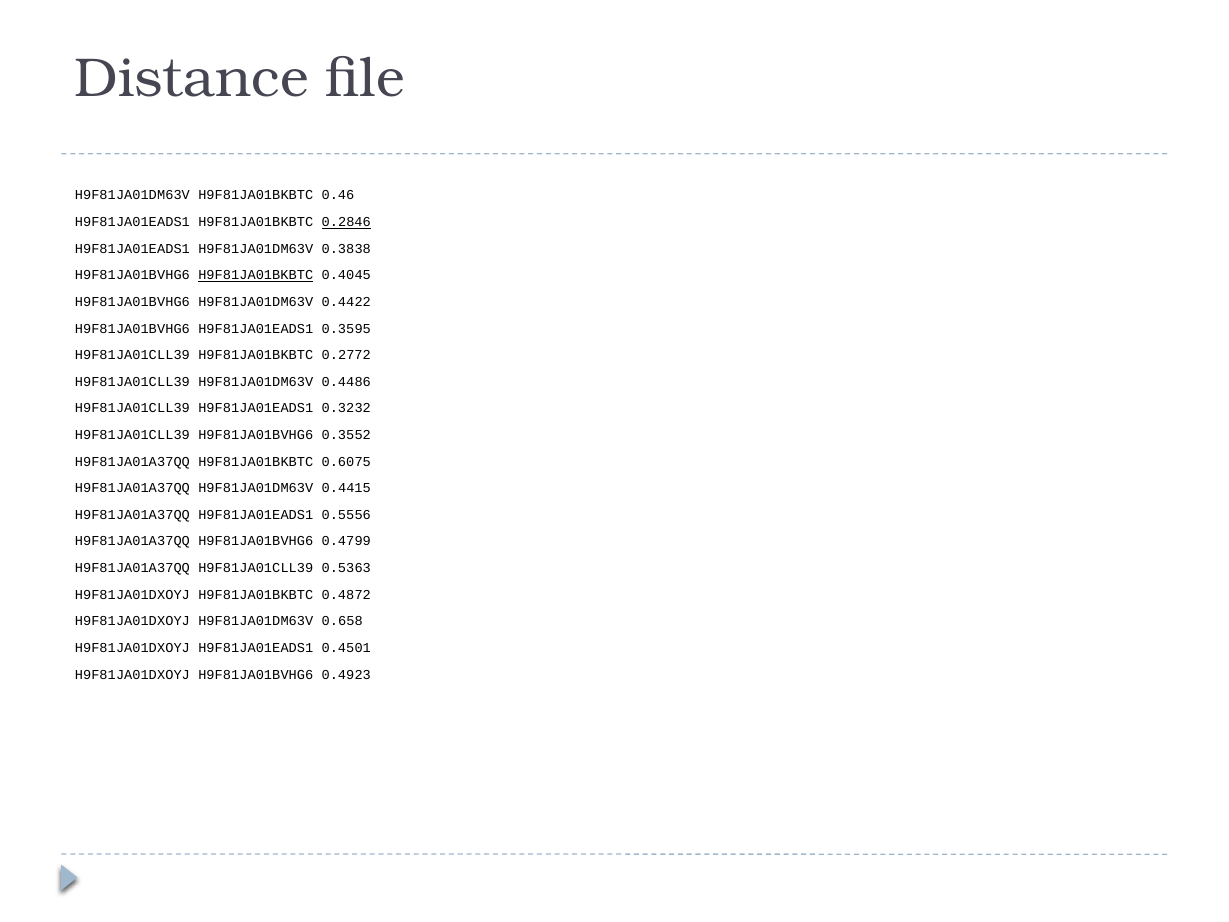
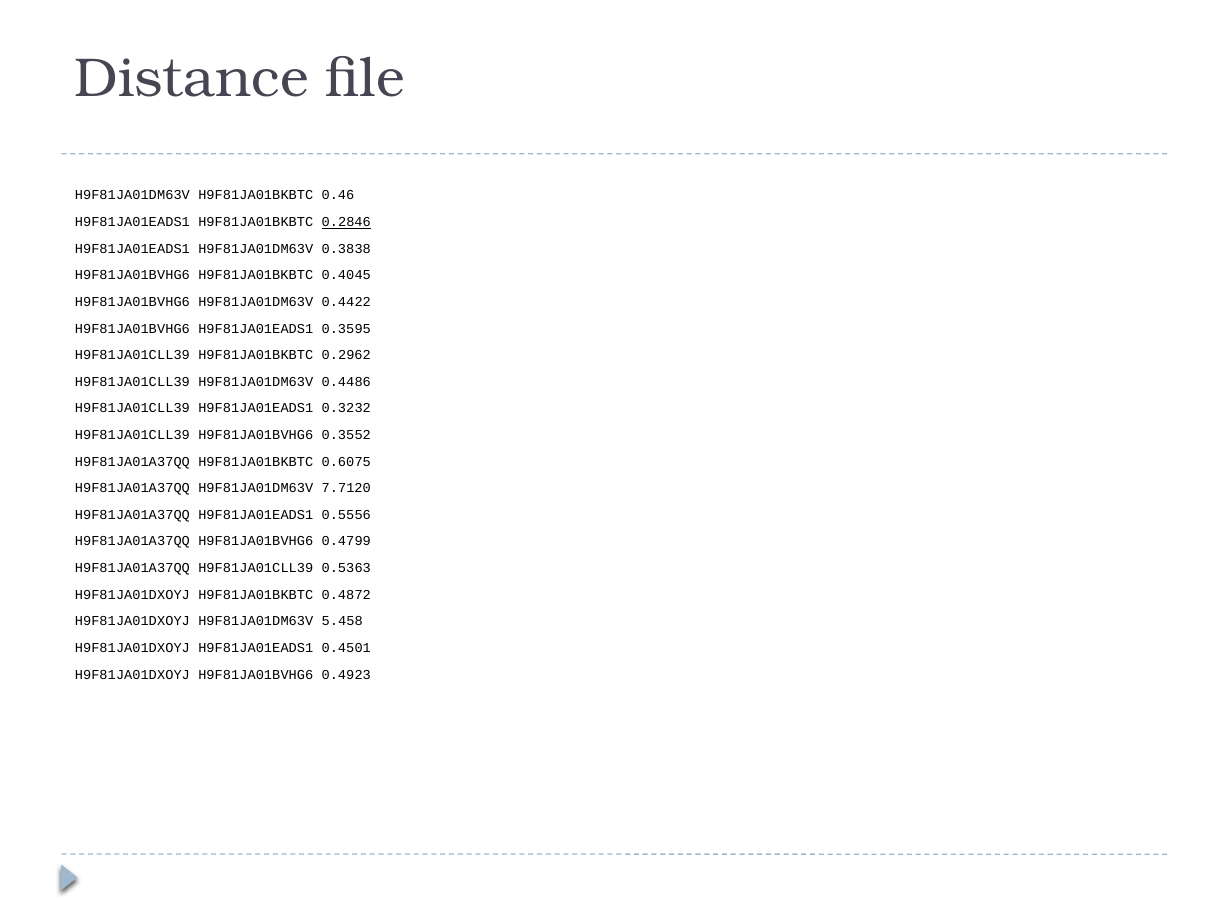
H9F81JA01BKBTC at (256, 275) underline: present -> none
0.2772: 0.2772 -> 0.2962
0.4415: 0.4415 -> 7.7120
0.658: 0.658 -> 5.458
